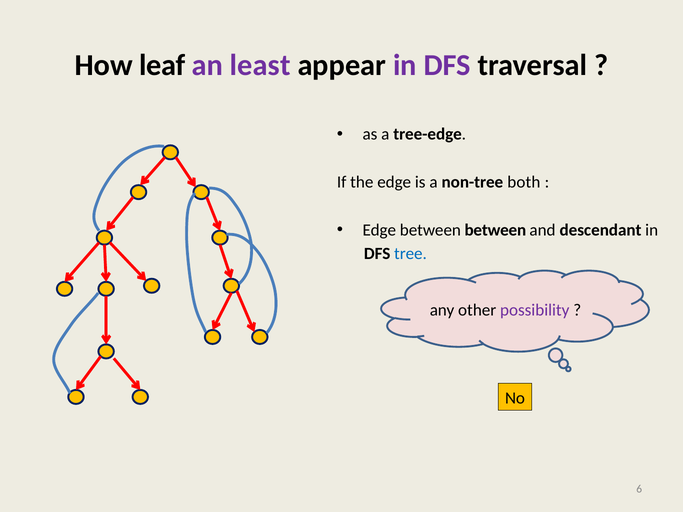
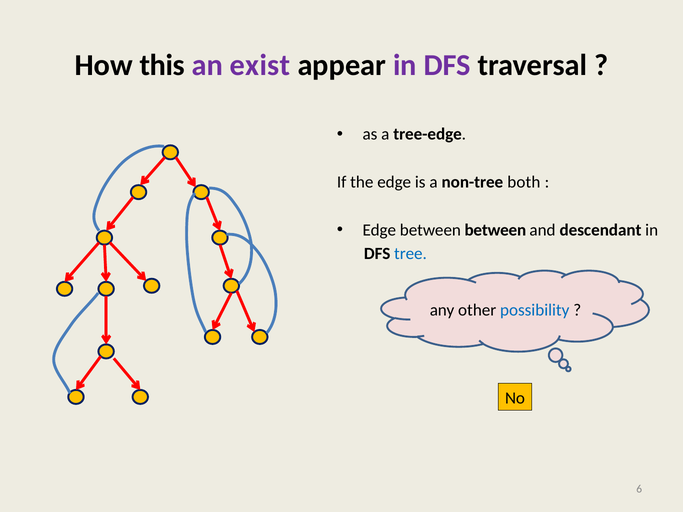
leaf: leaf -> this
least: least -> exist
possibility colour: purple -> blue
